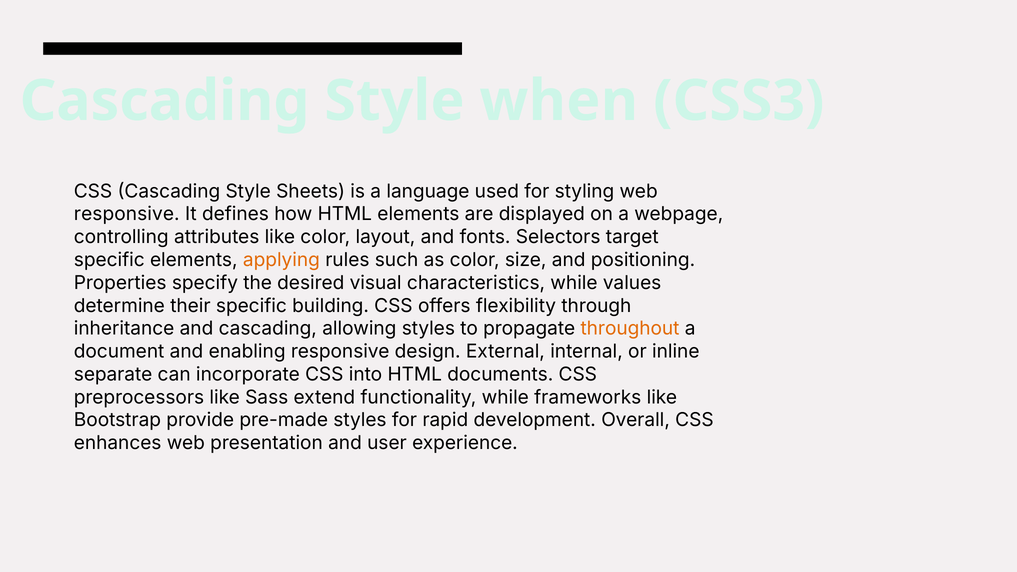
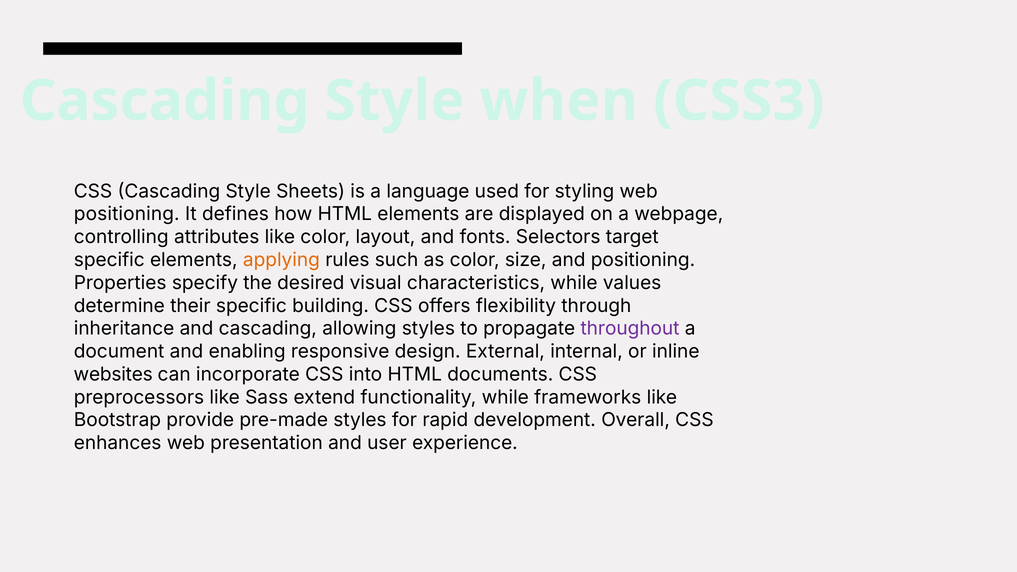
responsive at (127, 214): responsive -> positioning
throughout colour: orange -> purple
separate: separate -> websites
